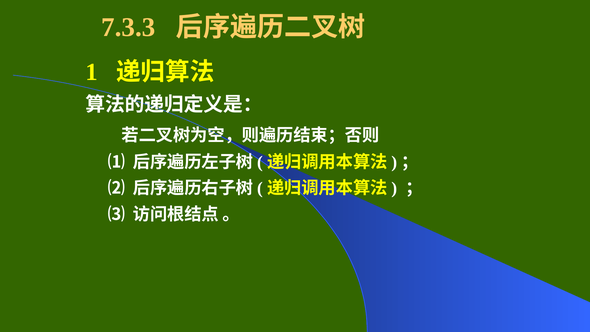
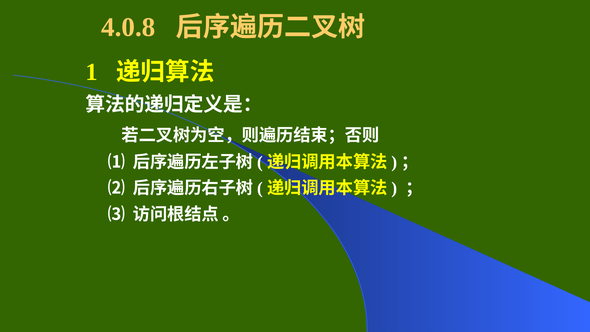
7.3.3: 7.3.3 -> 4.0.8
